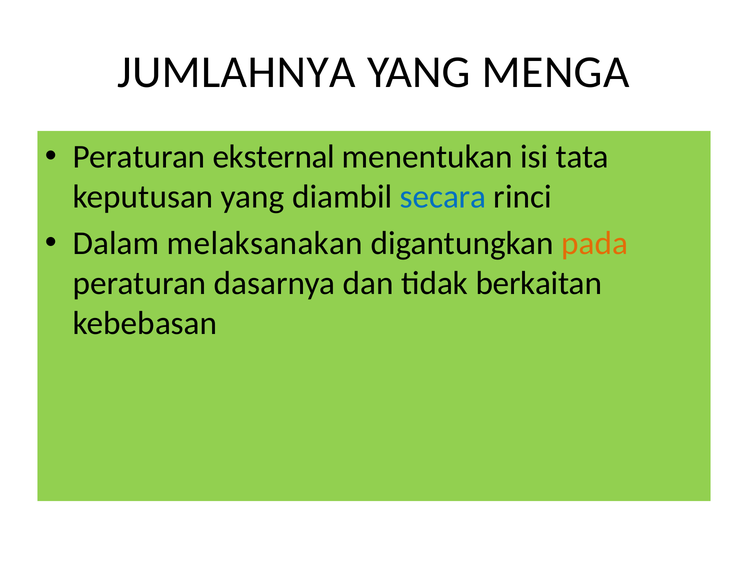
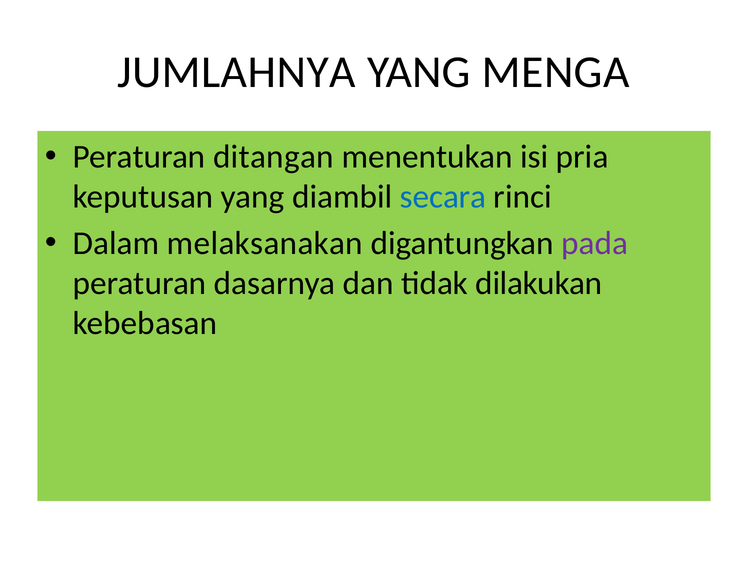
eksternal: eksternal -> ditangan
tata: tata -> pria
pada colour: orange -> purple
berkaitan: berkaitan -> dilakukan
